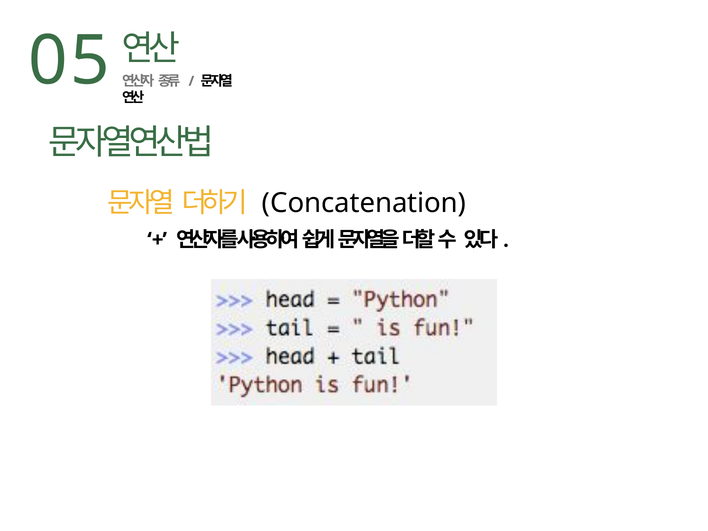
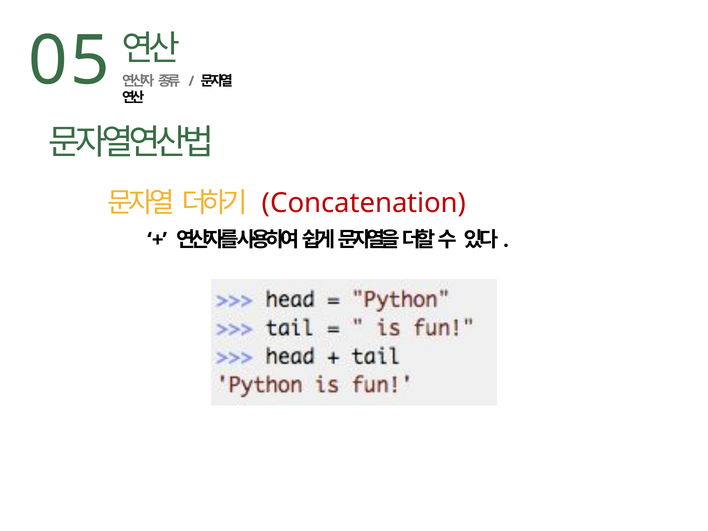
Concatenation colour: black -> red
